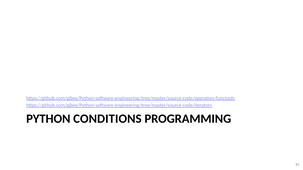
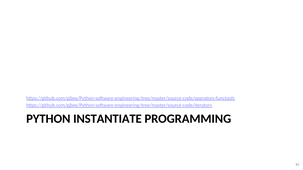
CONDITIONS: CONDITIONS -> INSTANTIATE
